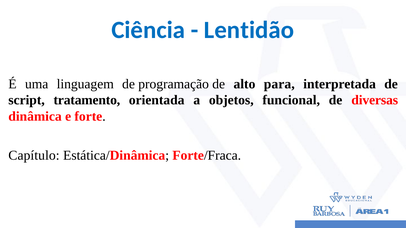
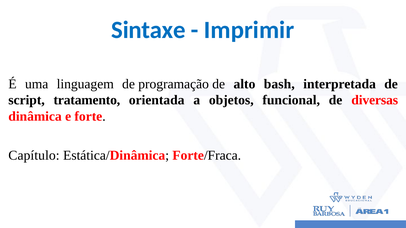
Ciência: Ciência -> Sintaxe
Lentidão: Lentidão -> Imprimir
para: para -> bash
